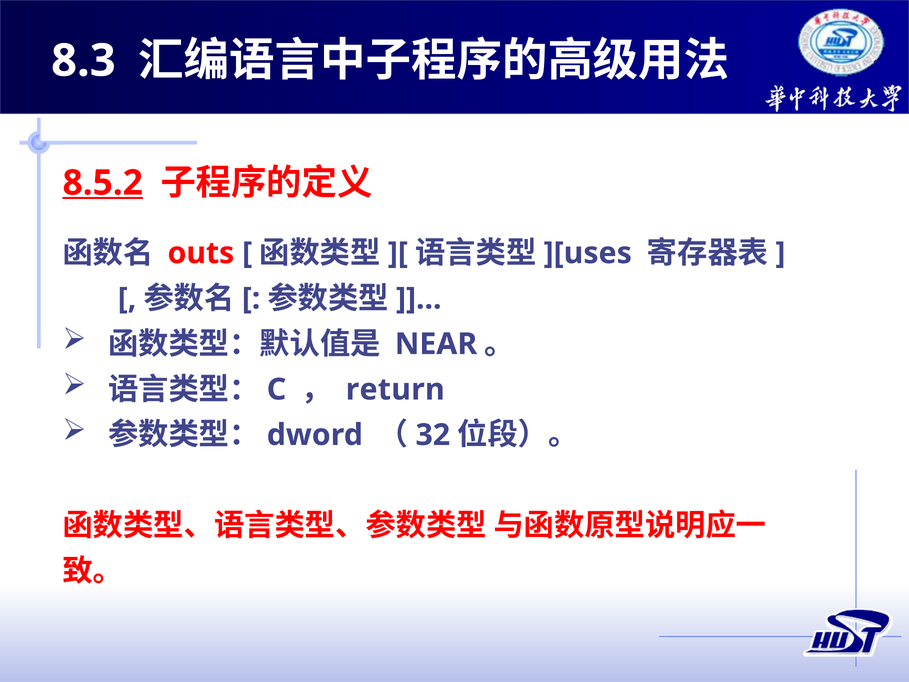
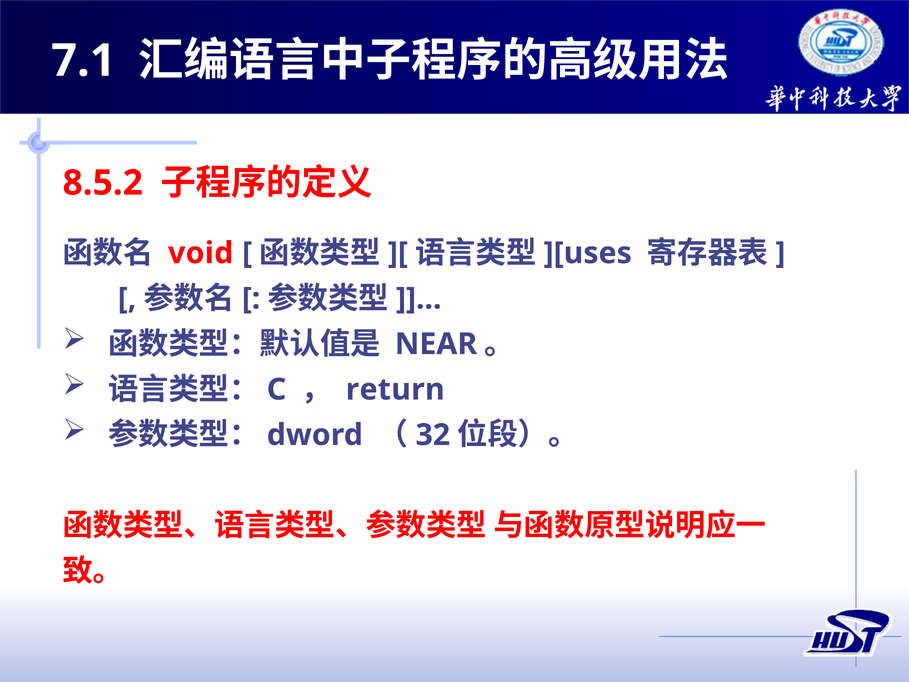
8.3: 8.3 -> 7.1
8.5.2 underline: present -> none
outs: outs -> void
